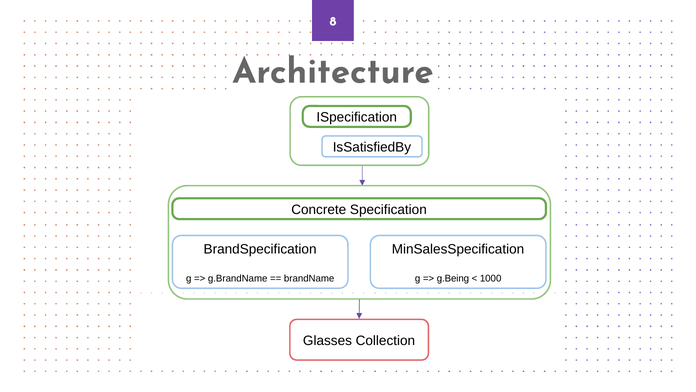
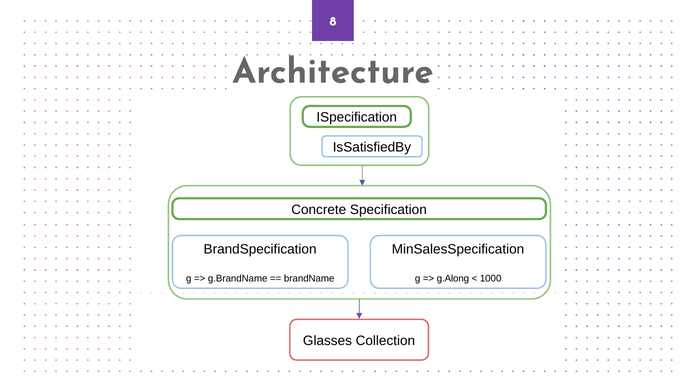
g.Being: g.Being -> g.Along
